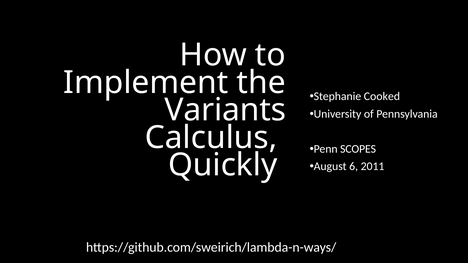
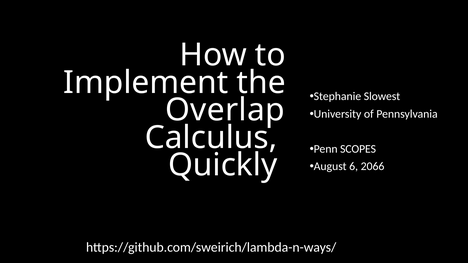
Cooked: Cooked -> Slowest
Variants: Variants -> Overlap
2011: 2011 -> 2066
